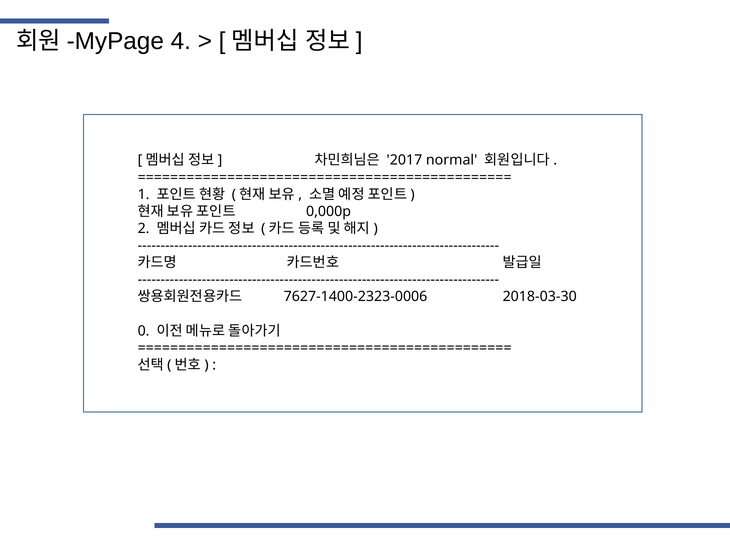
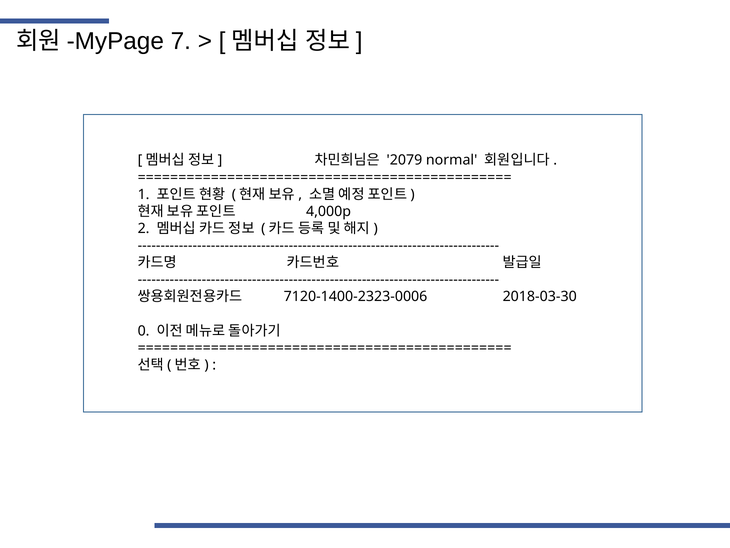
4: 4 -> 7
2017: 2017 -> 2079
0,000p: 0,000p -> 4,000p
7627-1400-2323-0006: 7627-1400-2323-0006 -> 7120-1400-2323-0006
